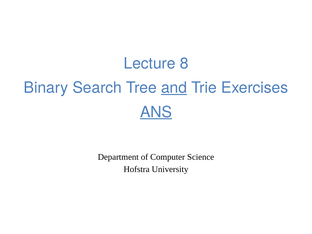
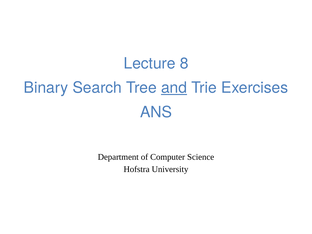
ANS underline: present -> none
